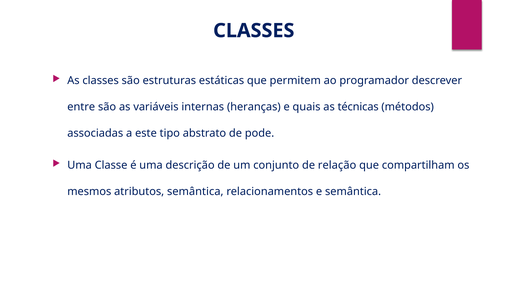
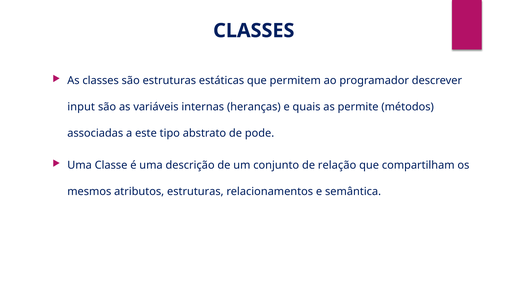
entre: entre -> input
técnicas: técnicas -> permite
atributos semântica: semântica -> estruturas
